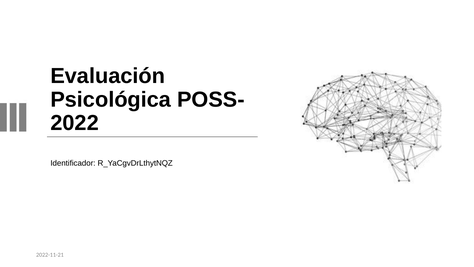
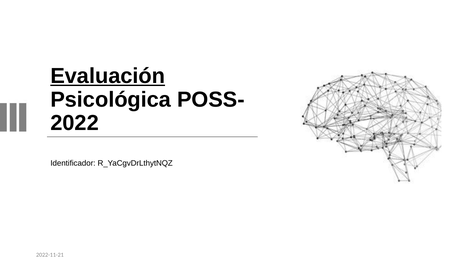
Evaluación underline: none -> present
